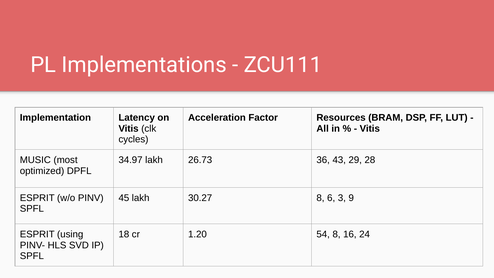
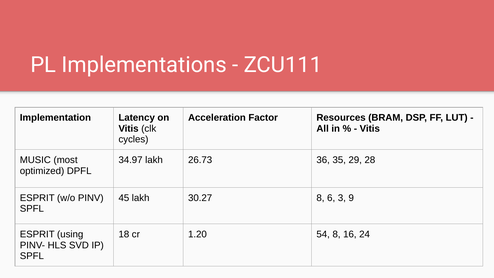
43: 43 -> 35
